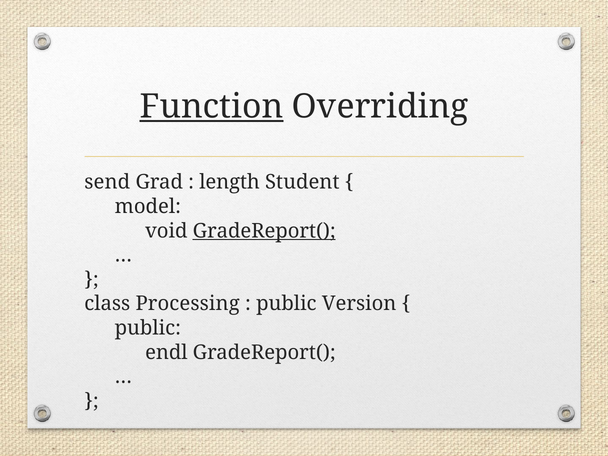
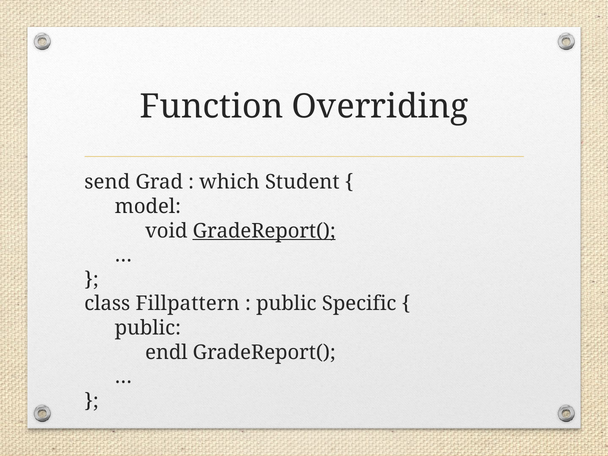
Function underline: present -> none
length: length -> which
Processing: Processing -> Fillpattern
Version: Version -> Specific
